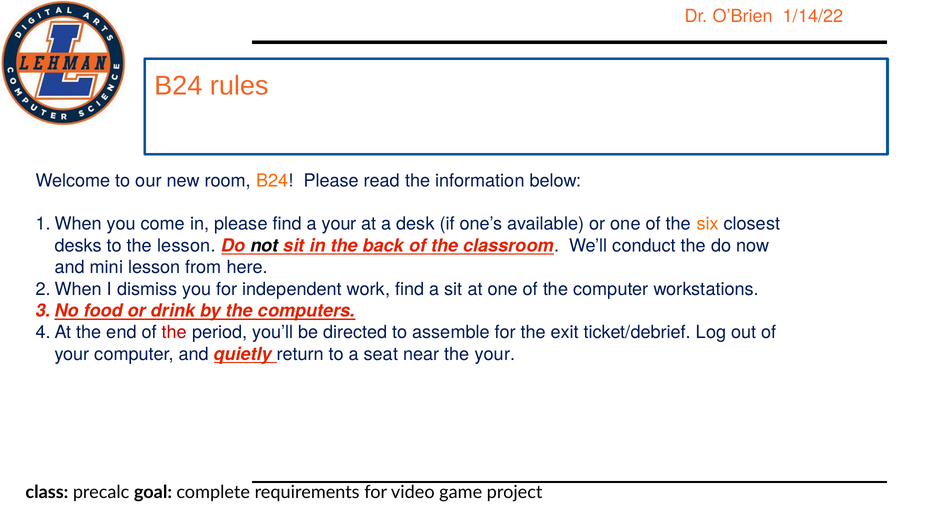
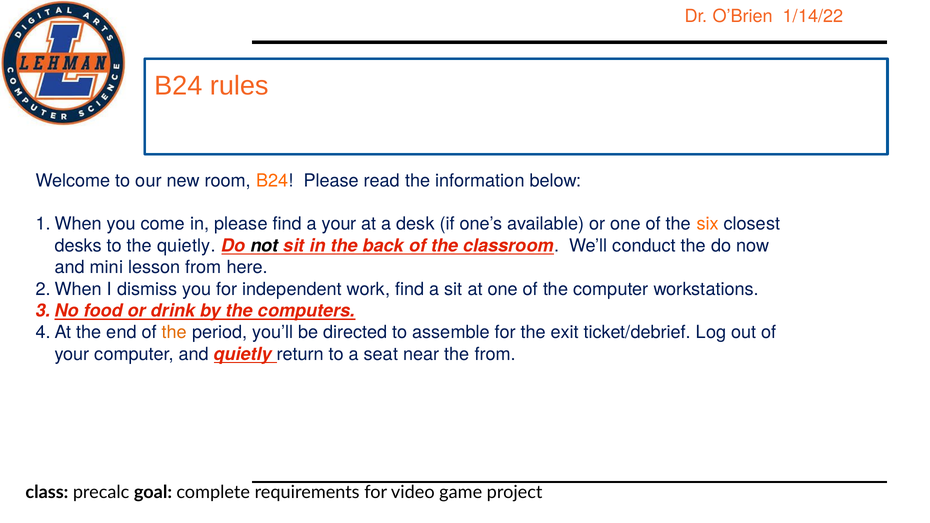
the lesson: lesson -> quietly
the at (174, 333) colour: red -> orange
the your: your -> from
